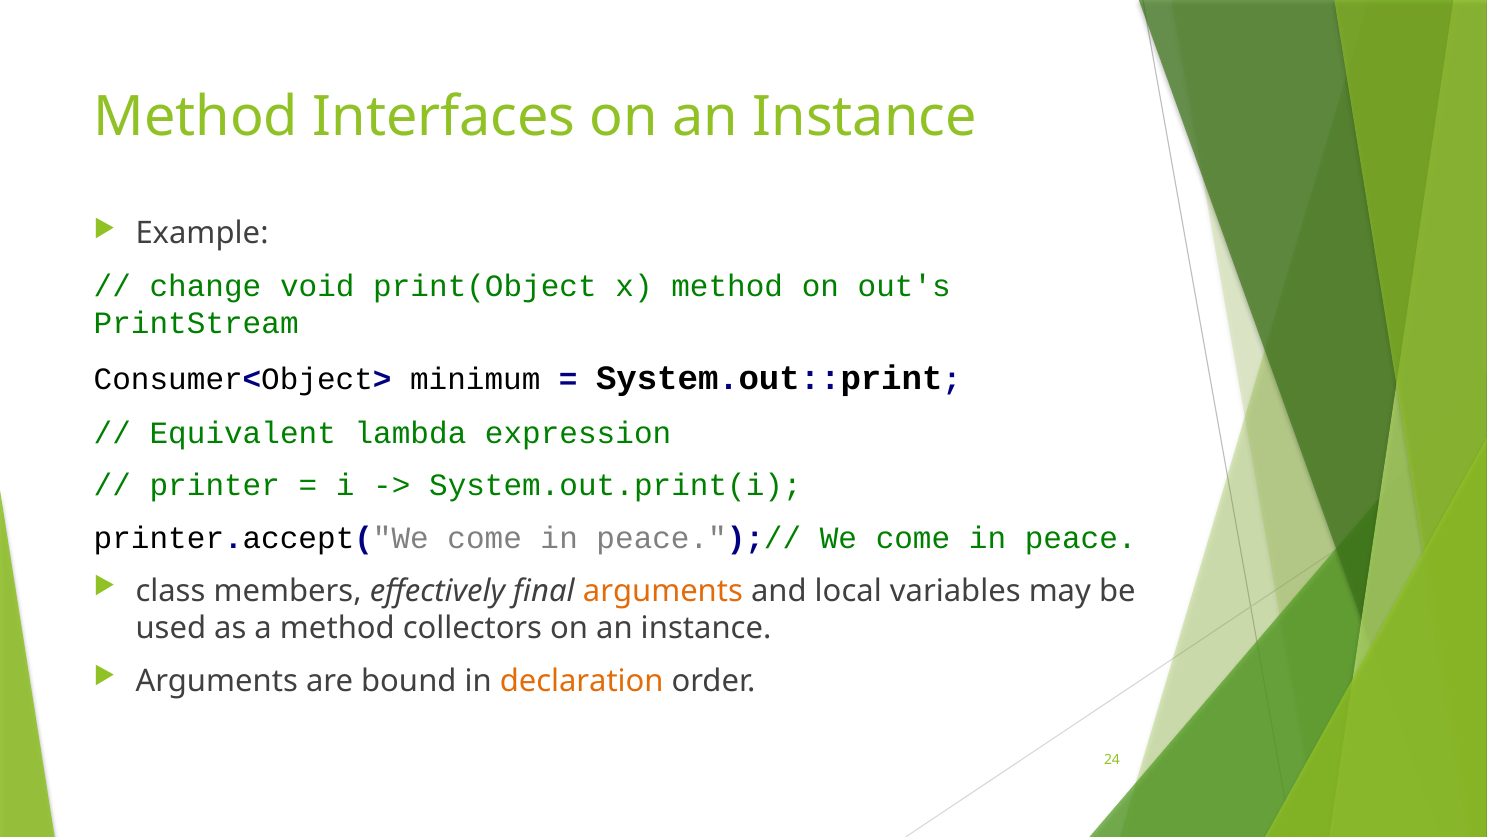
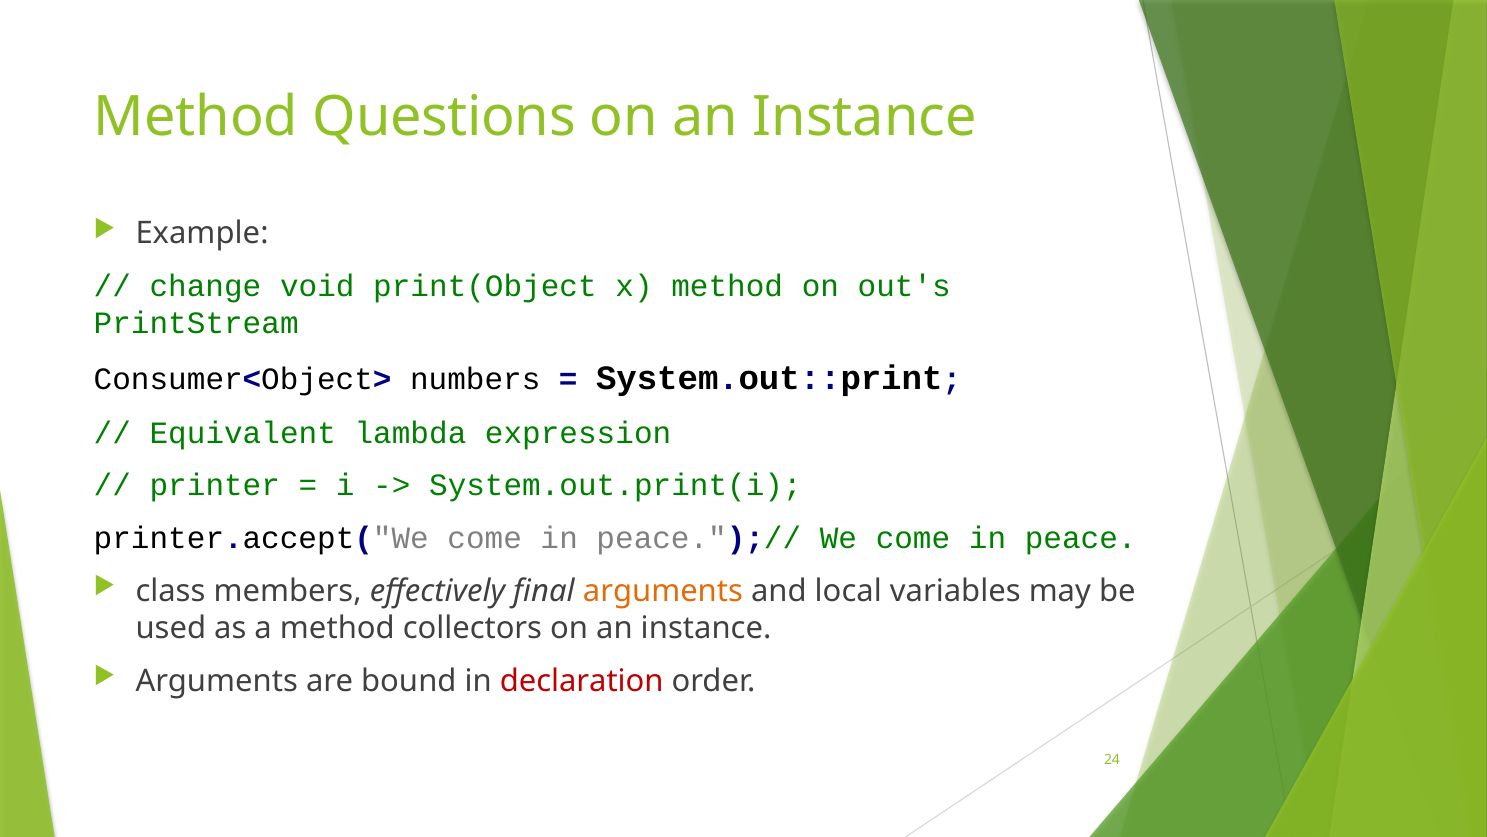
Interfaces: Interfaces -> Questions
minimum: minimum -> numbers
declaration colour: orange -> red
